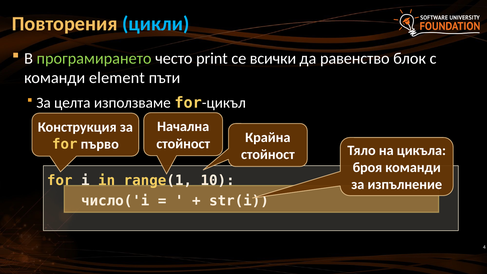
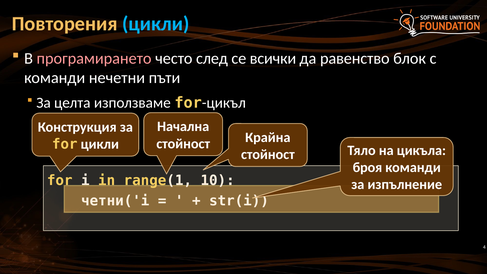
програмирането colour: light green -> pink
print: print -> след
element: element -> нечетни
for първо: първо -> цикли
число('i: число('i -> четни('i
